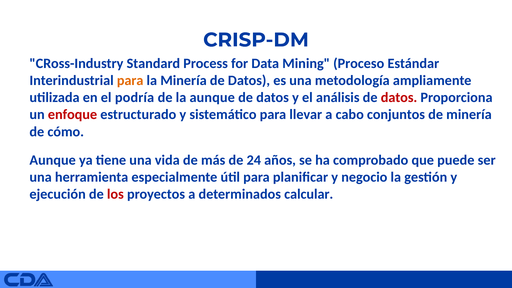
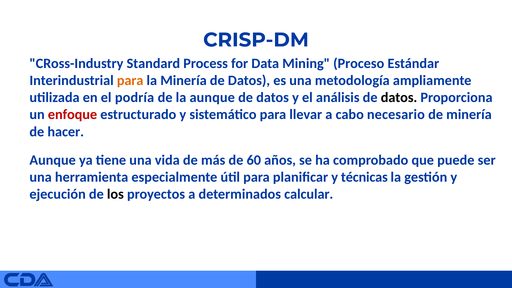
datos at (399, 98) colour: red -> black
conjuntos: conjuntos -> necesario
cómo: cómo -> hacer
24: 24 -> 60
negocio: negocio -> técnicas
los colour: red -> black
